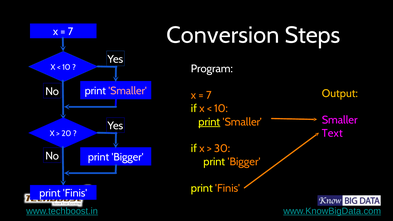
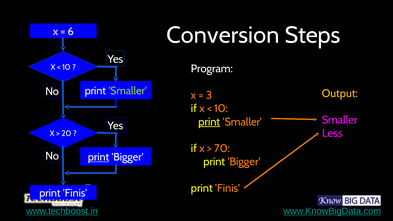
7 at (70, 32): 7 -> 6
Smaller at (128, 91) colour: pink -> light green
7 at (209, 95): 7 -> 3
Text: Text -> Less
30: 30 -> 70
print at (99, 157) underline: none -> present
